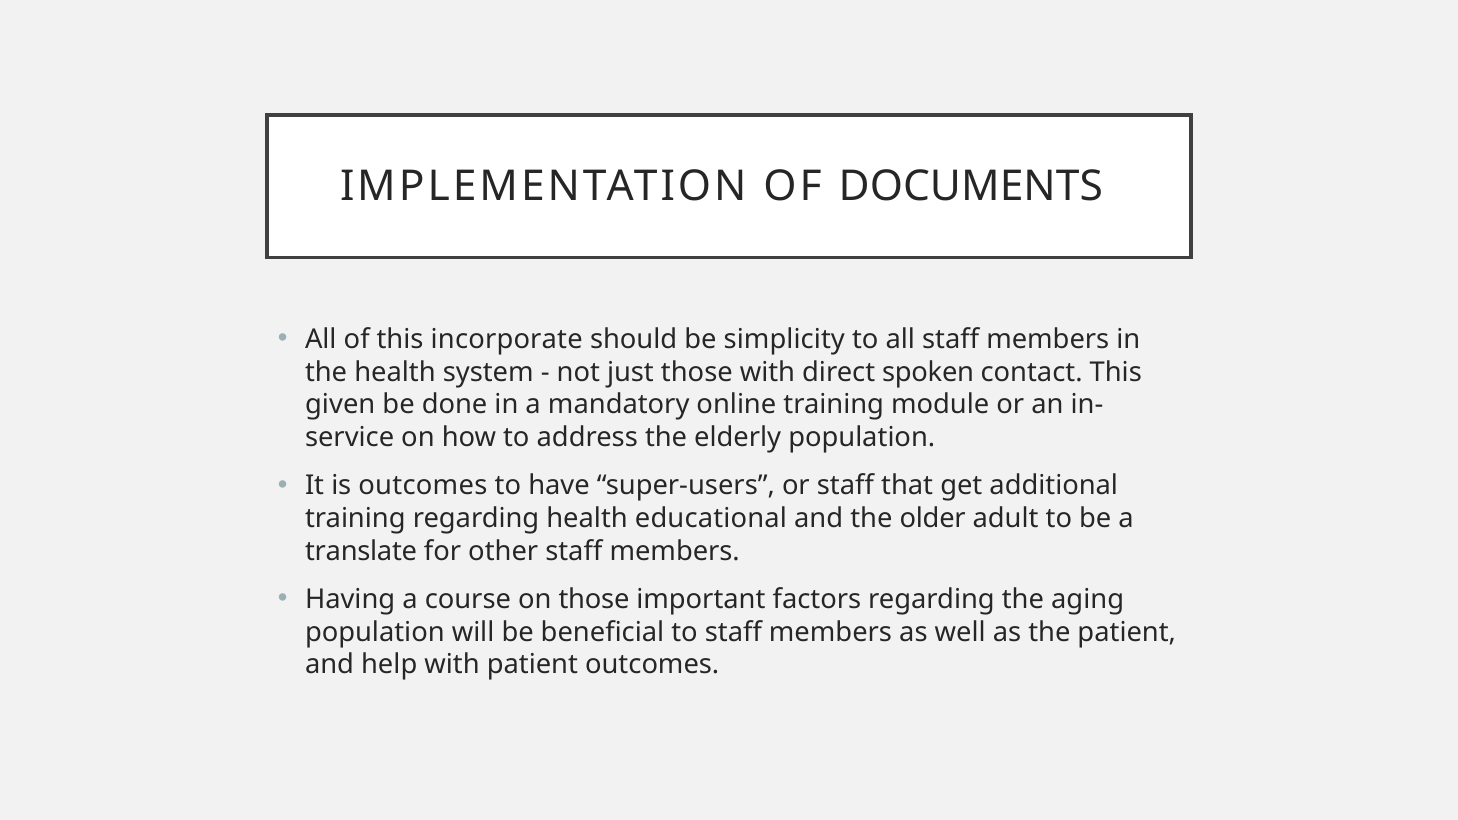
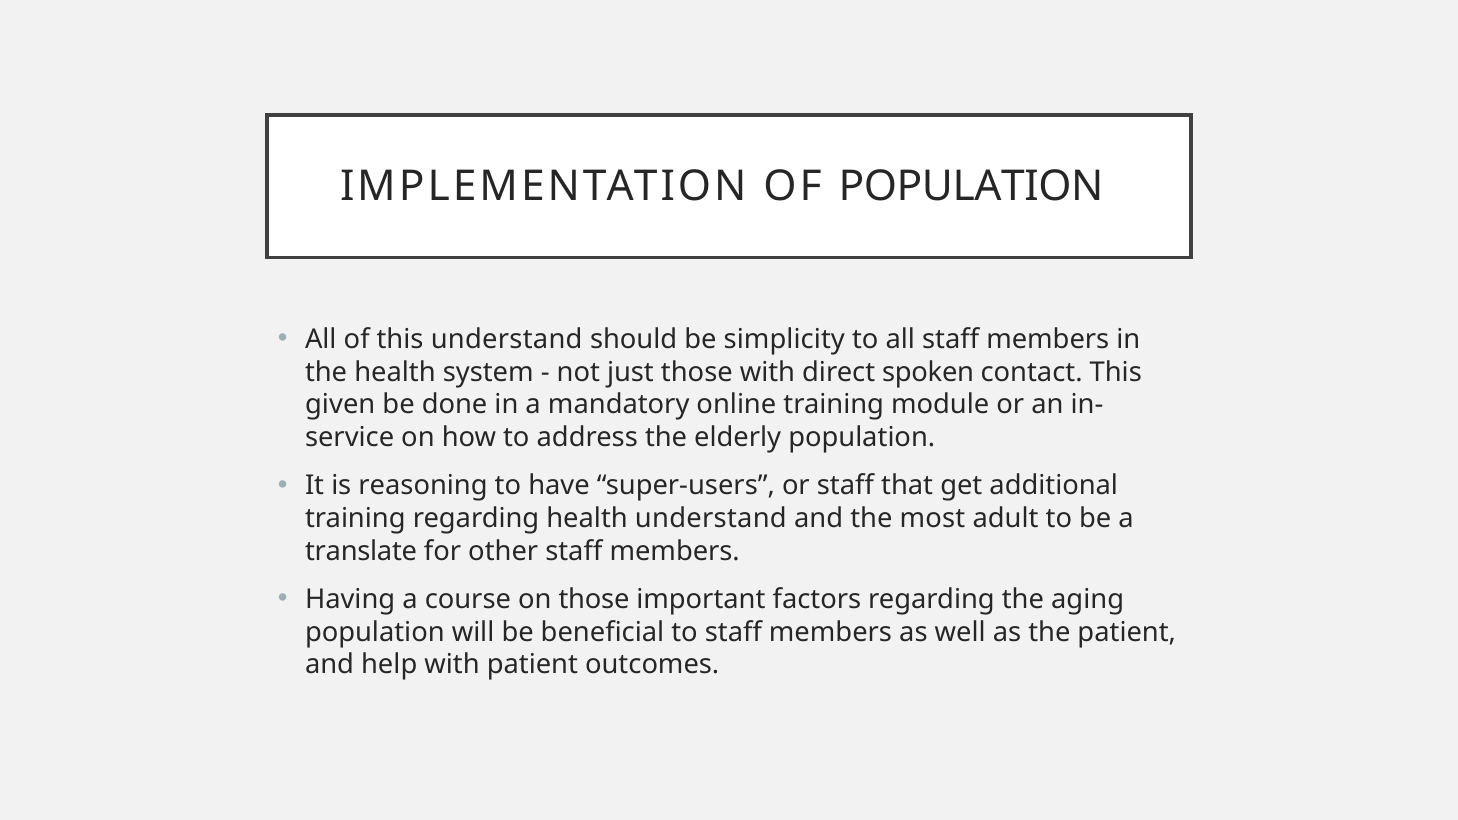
OF DOCUMENTS: DOCUMENTS -> POPULATION
this incorporate: incorporate -> understand
is outcomes: outcomes -> reasoning
health educational: educational -> understand
older: older -> most
